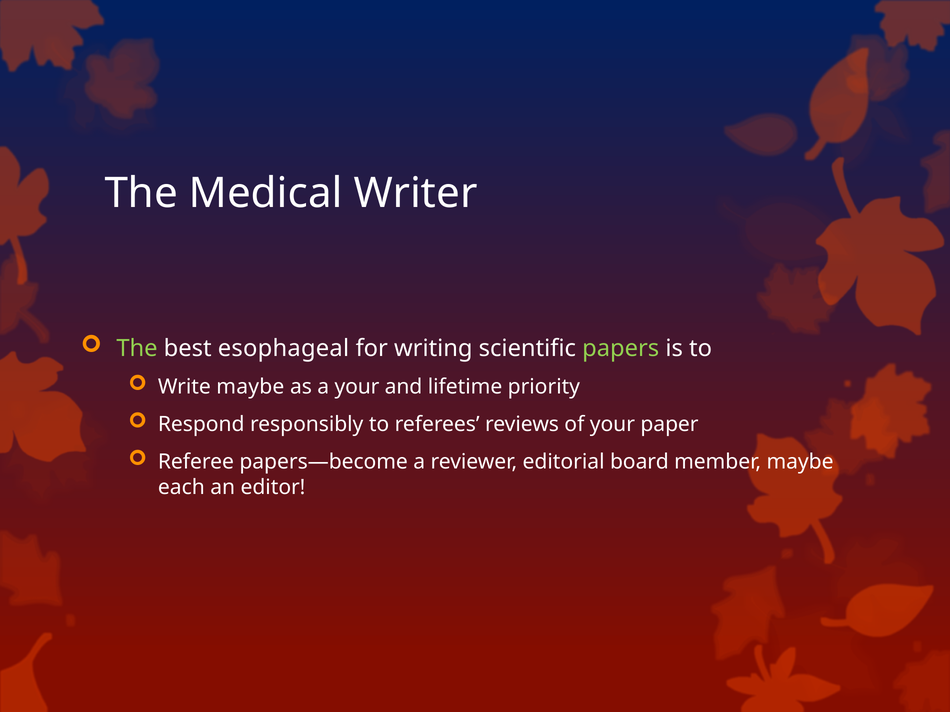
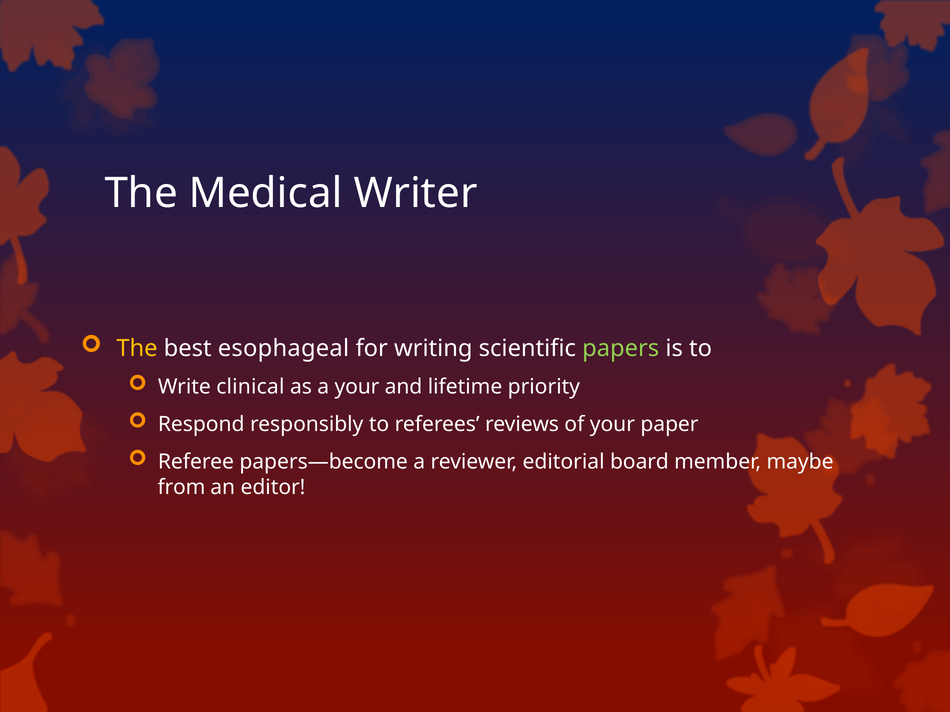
The at (137, 348) colour: light green -> yellow
Write maybe: maybe -> clinical
each: each -> from
